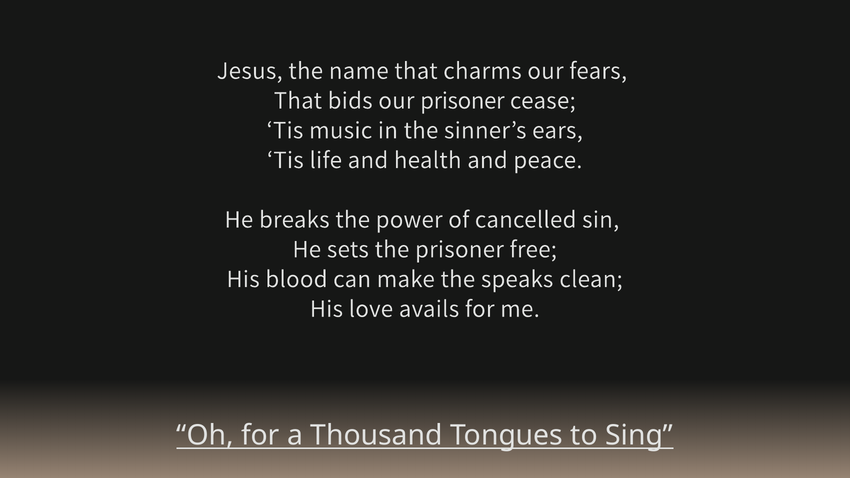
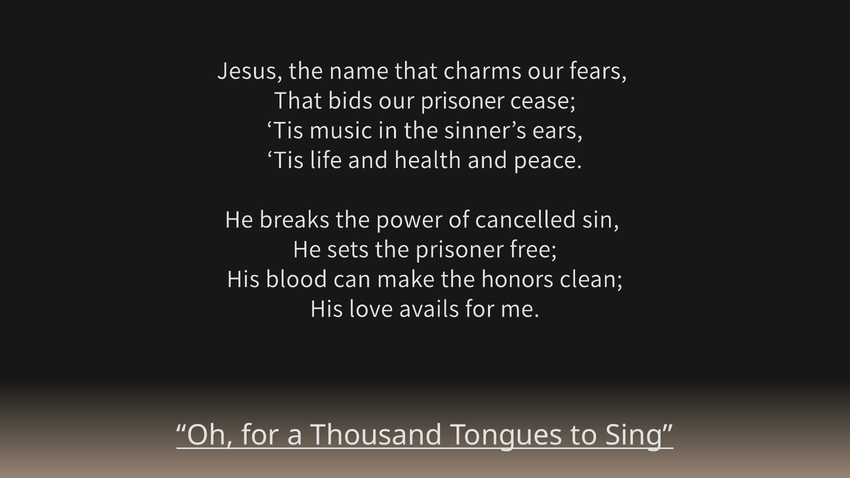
speaks: speaks -> honors
